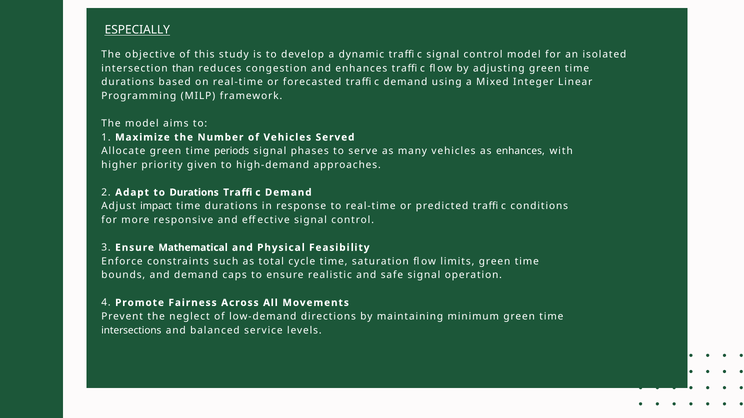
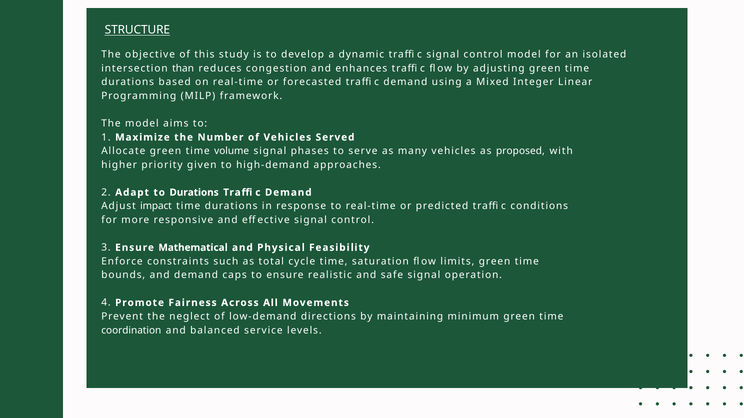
ESPECIALLY: ESPECIALLY -> STRUCTURE
periods: periods -> volume
as enhances: enhances -> proposed
intersections: intersections -> coordination
